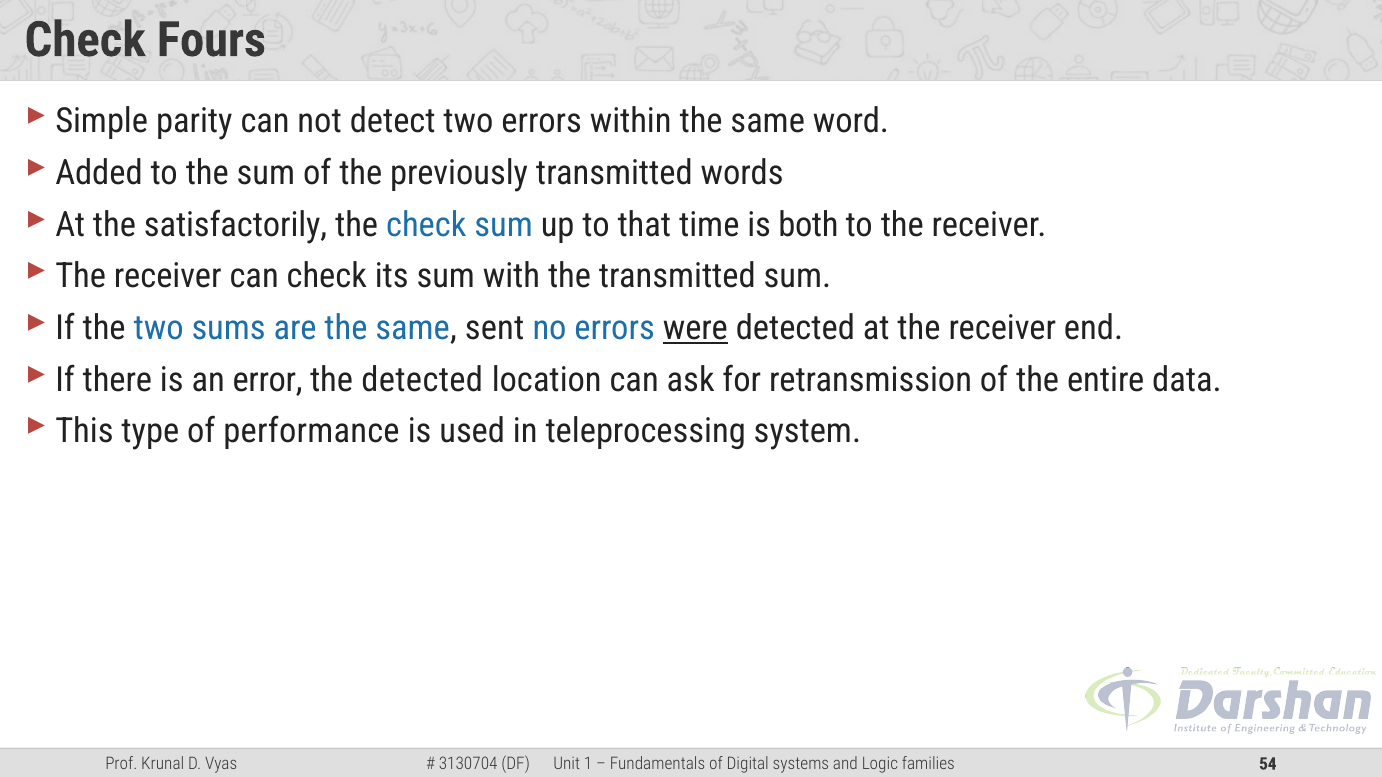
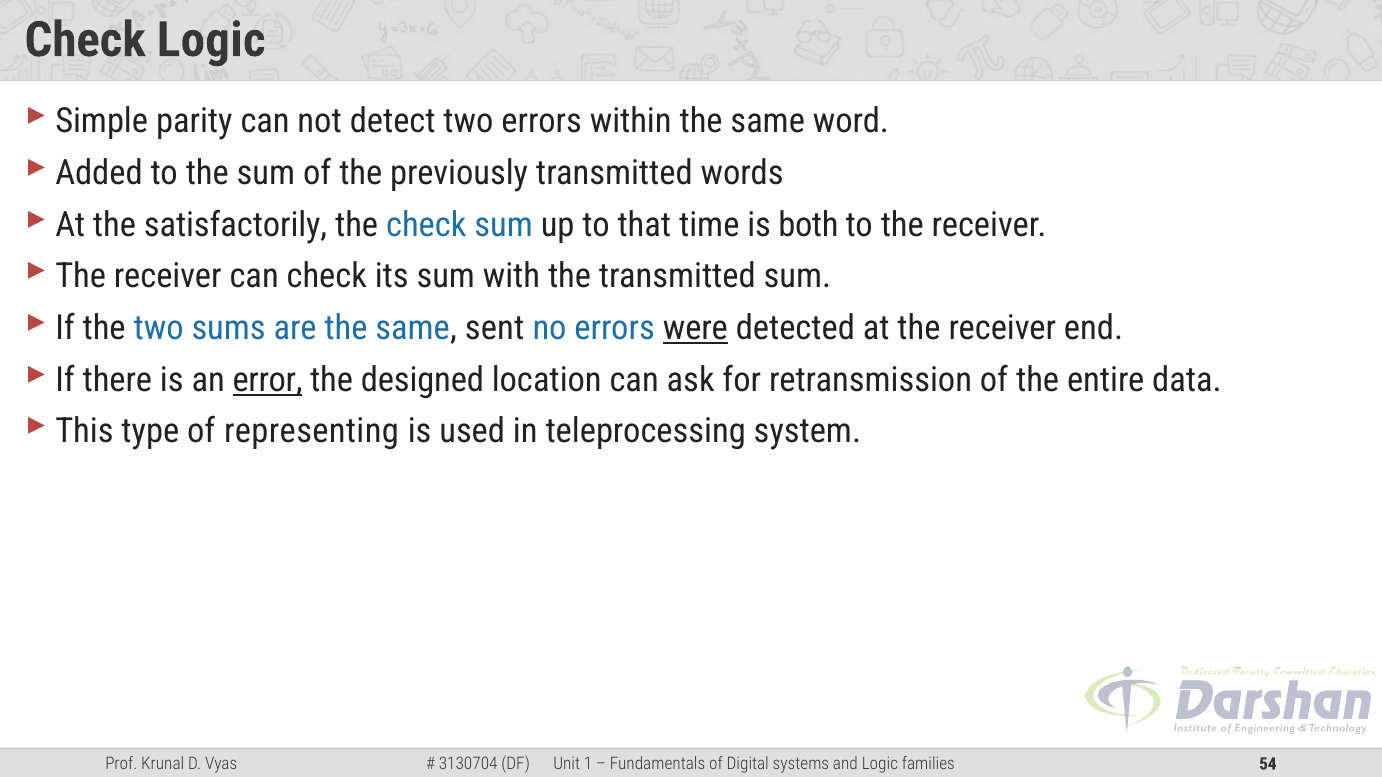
Check Fours: Fours -> Logic
error underline: none -> present
the detected: detected -> designed
performance: performance -> representing
